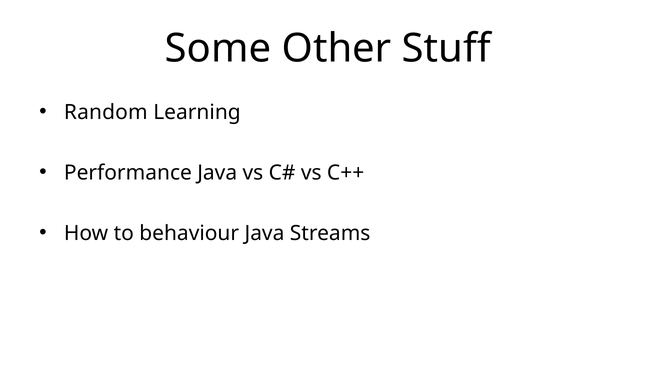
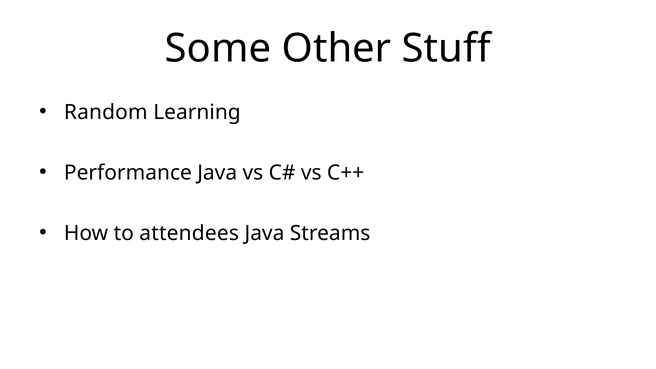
behaviour: behaviour -> attendees
